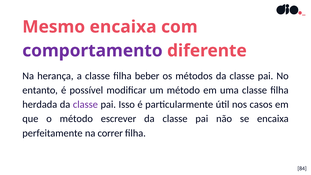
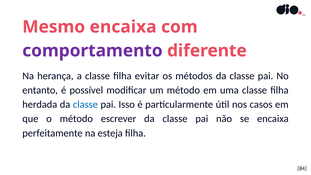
beber: beber -> evitar
classe at (85, 104) colour: purple -> blue
correr: correr -> esteja
